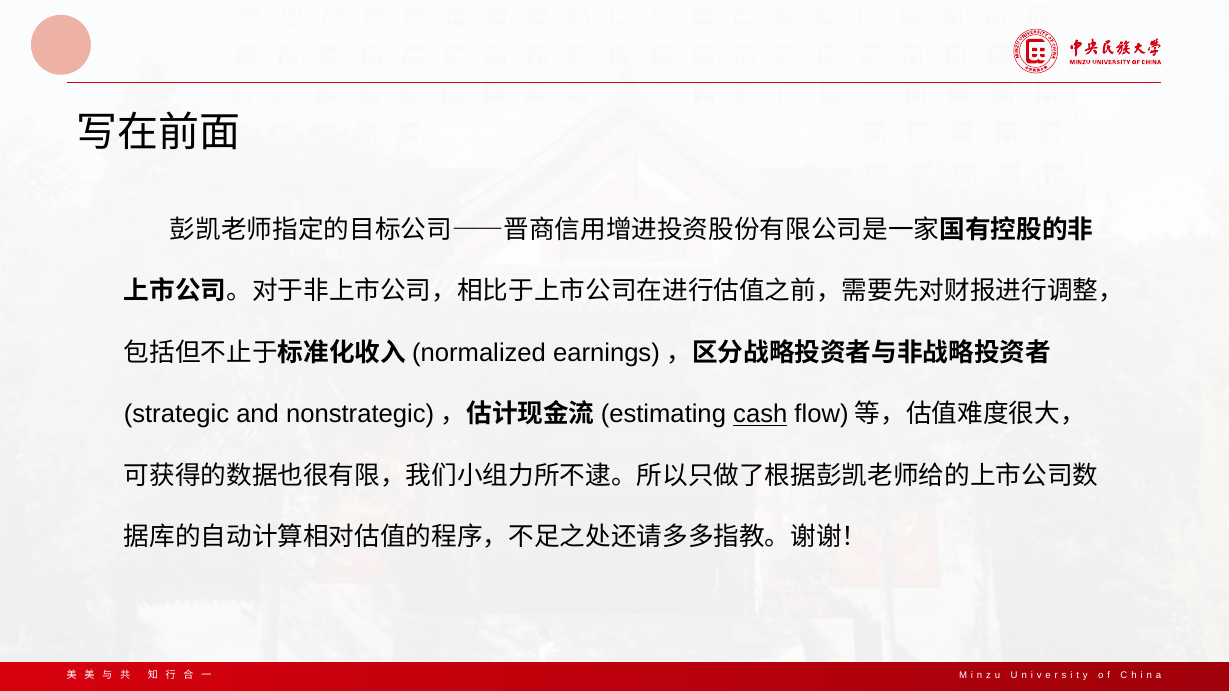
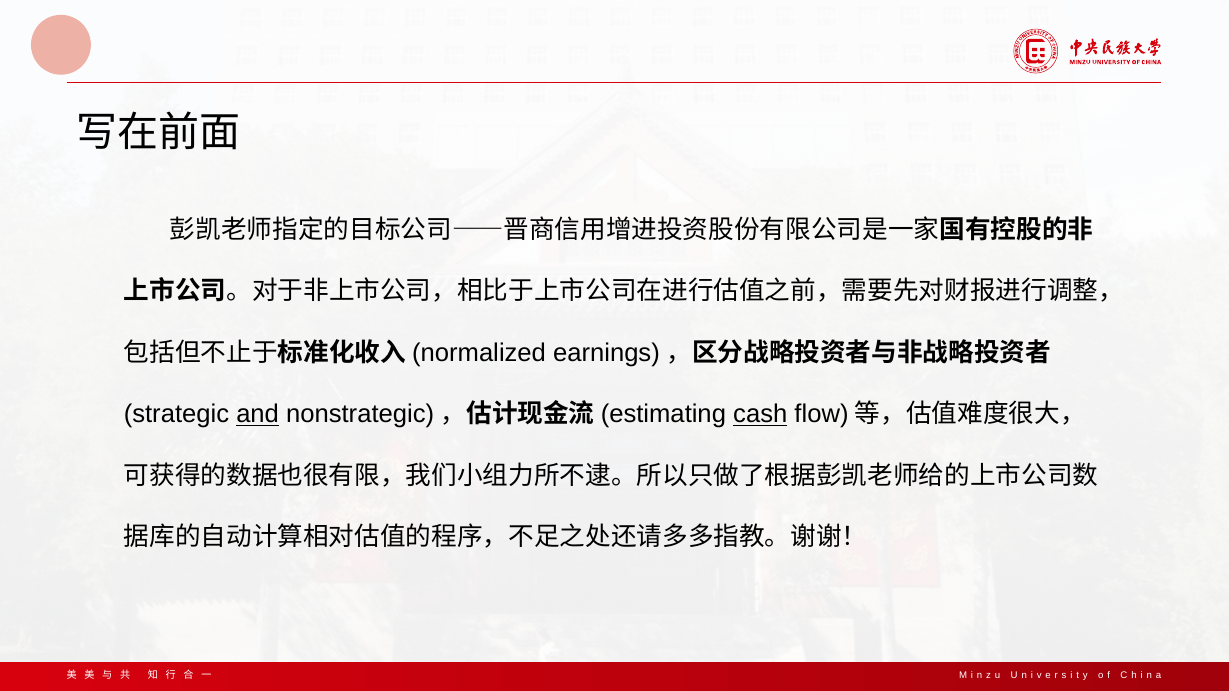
and underline: none -> present
